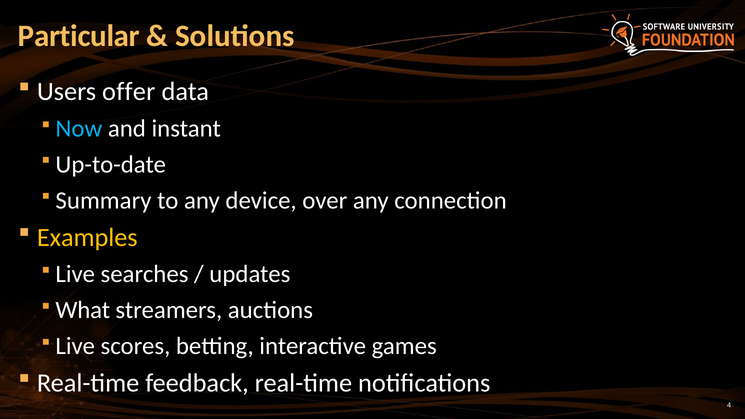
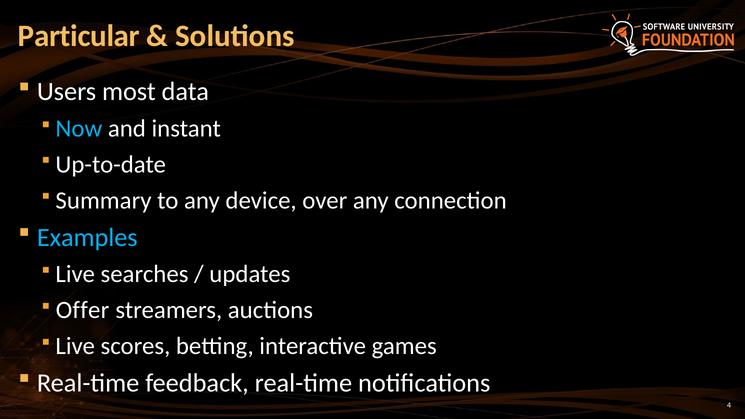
offer: offer -> most
Examples colour: yellow -> light blue
What: What -> Offer
